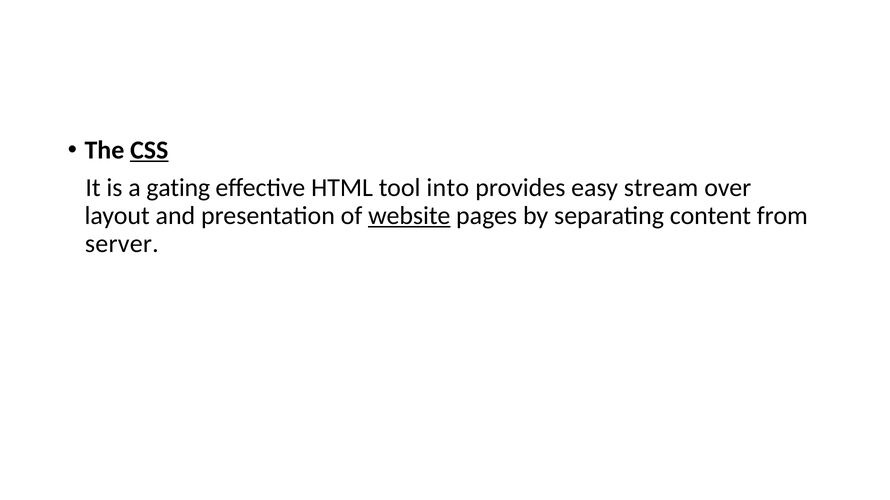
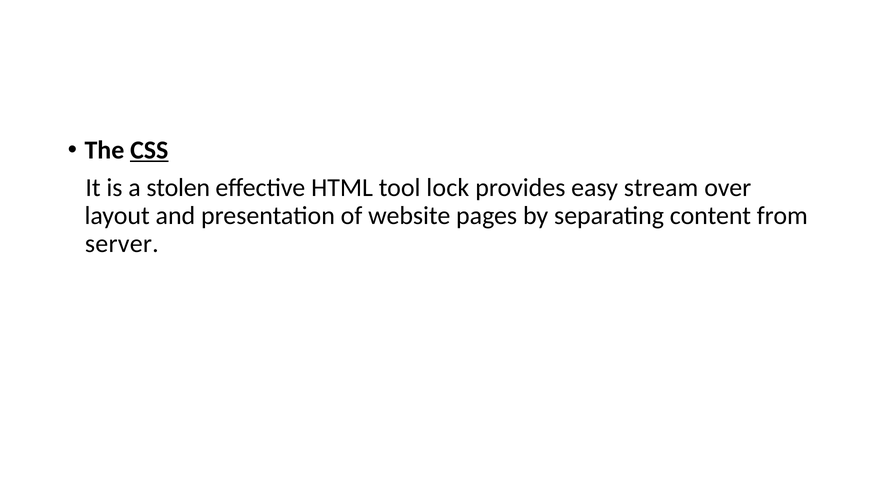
gating: gating -> stolen
into: into -> lock
website underline: present -> none
